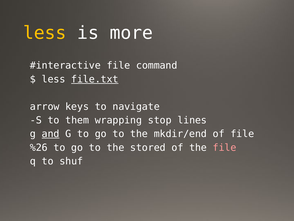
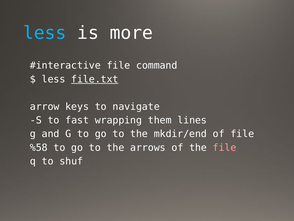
less at (45, 33) colour: yellow -> light blue
them: them -> fast
stop: stop -> them
and underline: present -> none
%26: %26 -> %58
stored: stored -> arrows
